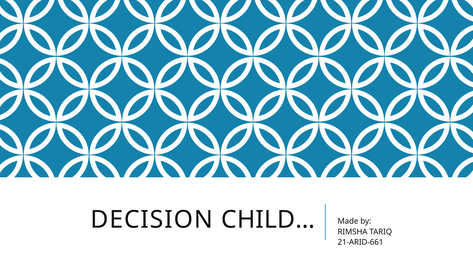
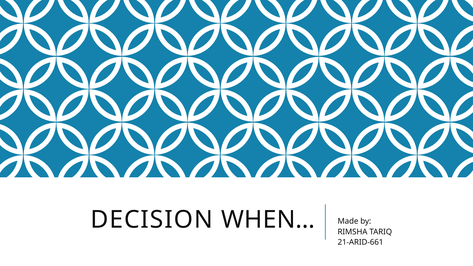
CHILD…: CHILD… -> WHEN…
